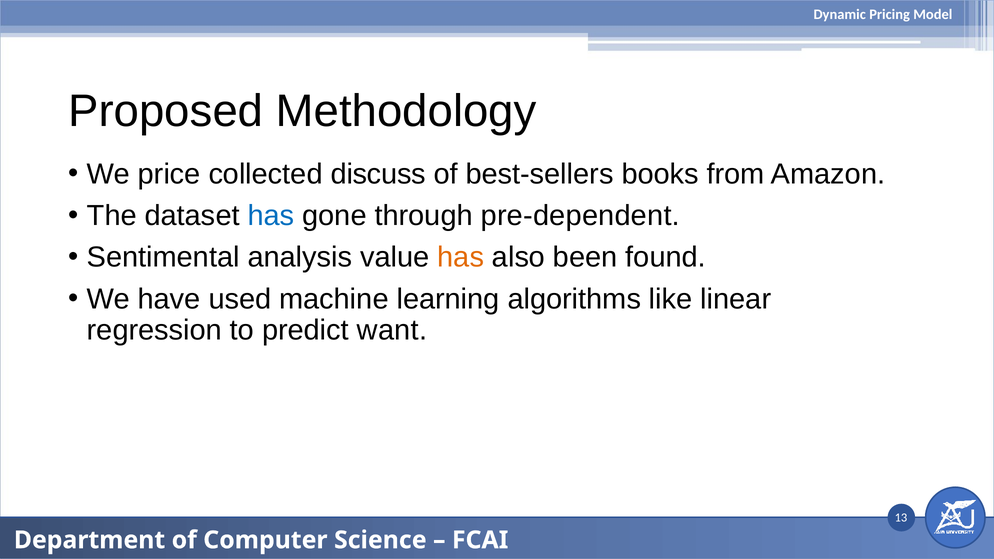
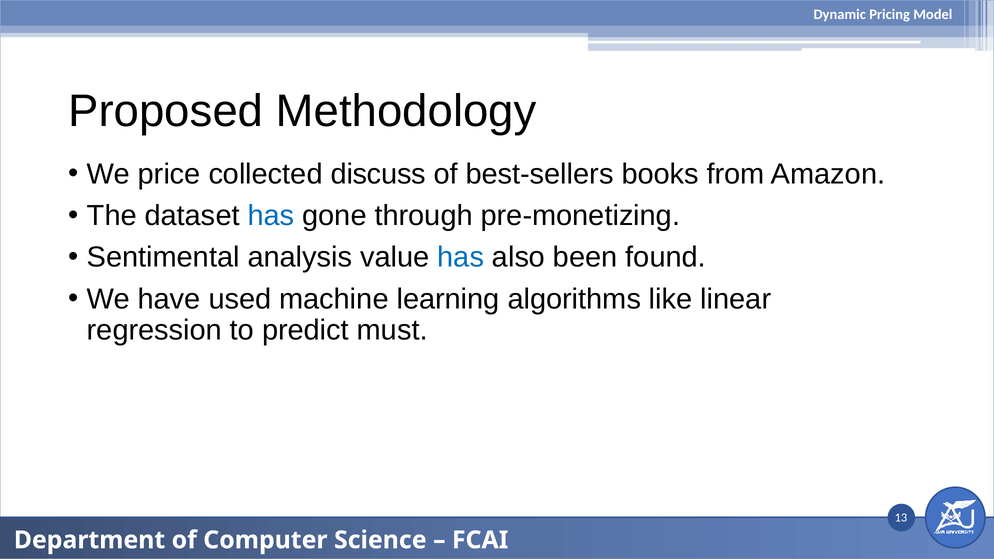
pre-dependent: pre-dependent -> pre-monetizing
has at (461, 257) colour: orange -> blue
want: want -> must
